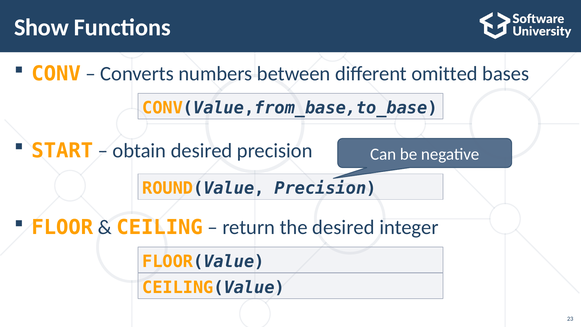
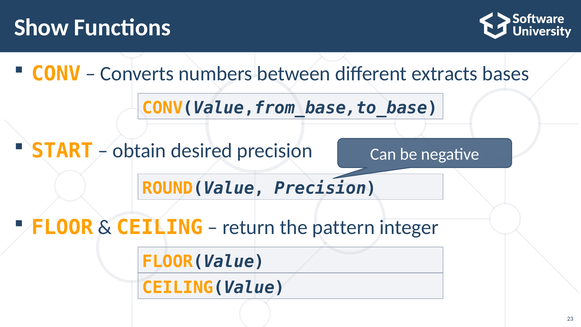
omitted: omitted -> extracts
the desired: desired -> pattern
